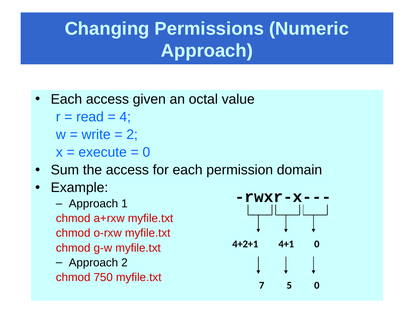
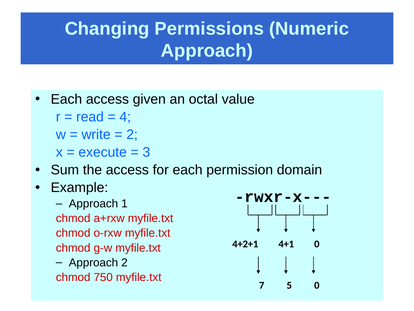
0 at (146, 152): 0 -> 3
